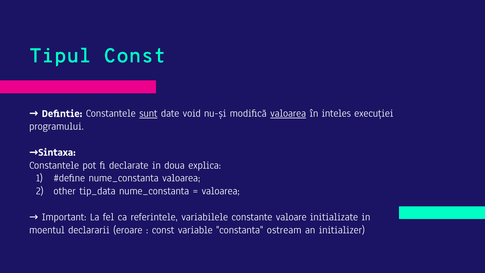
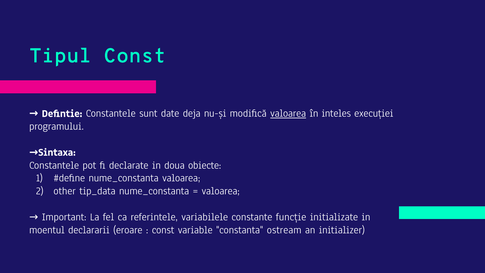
sunt underline: present -> none
void: void -> deja
explica: explica -> obiecte
valoare: valoare -> funcție
